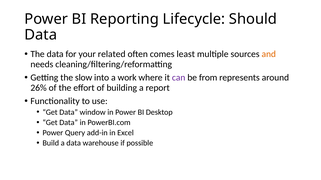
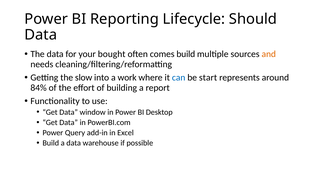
related: related -> bought
comes least: least -> build
can colour: purple -> blue
from: from -> start
26%: 26% -> 84%
